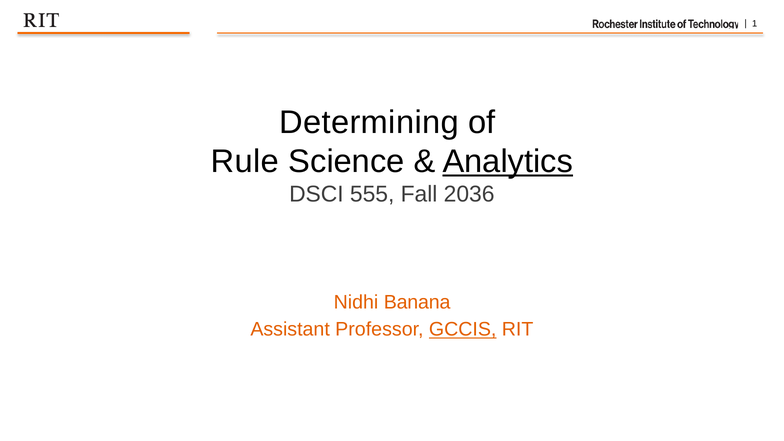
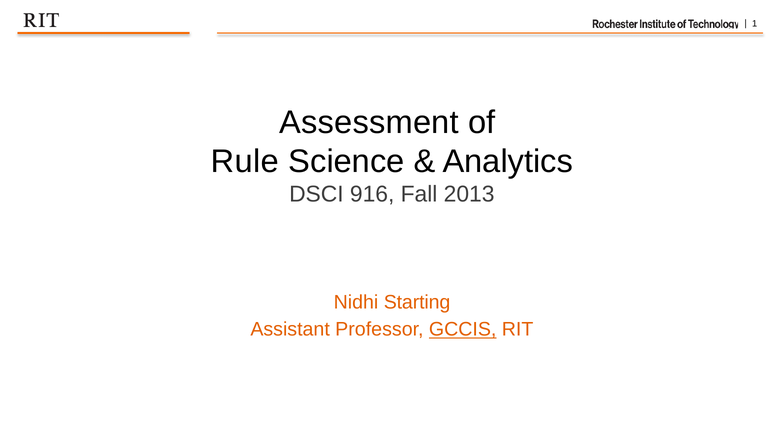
Determining: Determining -> Assessment
Analytics underline: present -> none
555: 555 -> 916
2036: 2036 -> 2013
Banana: Banana -> Starting
